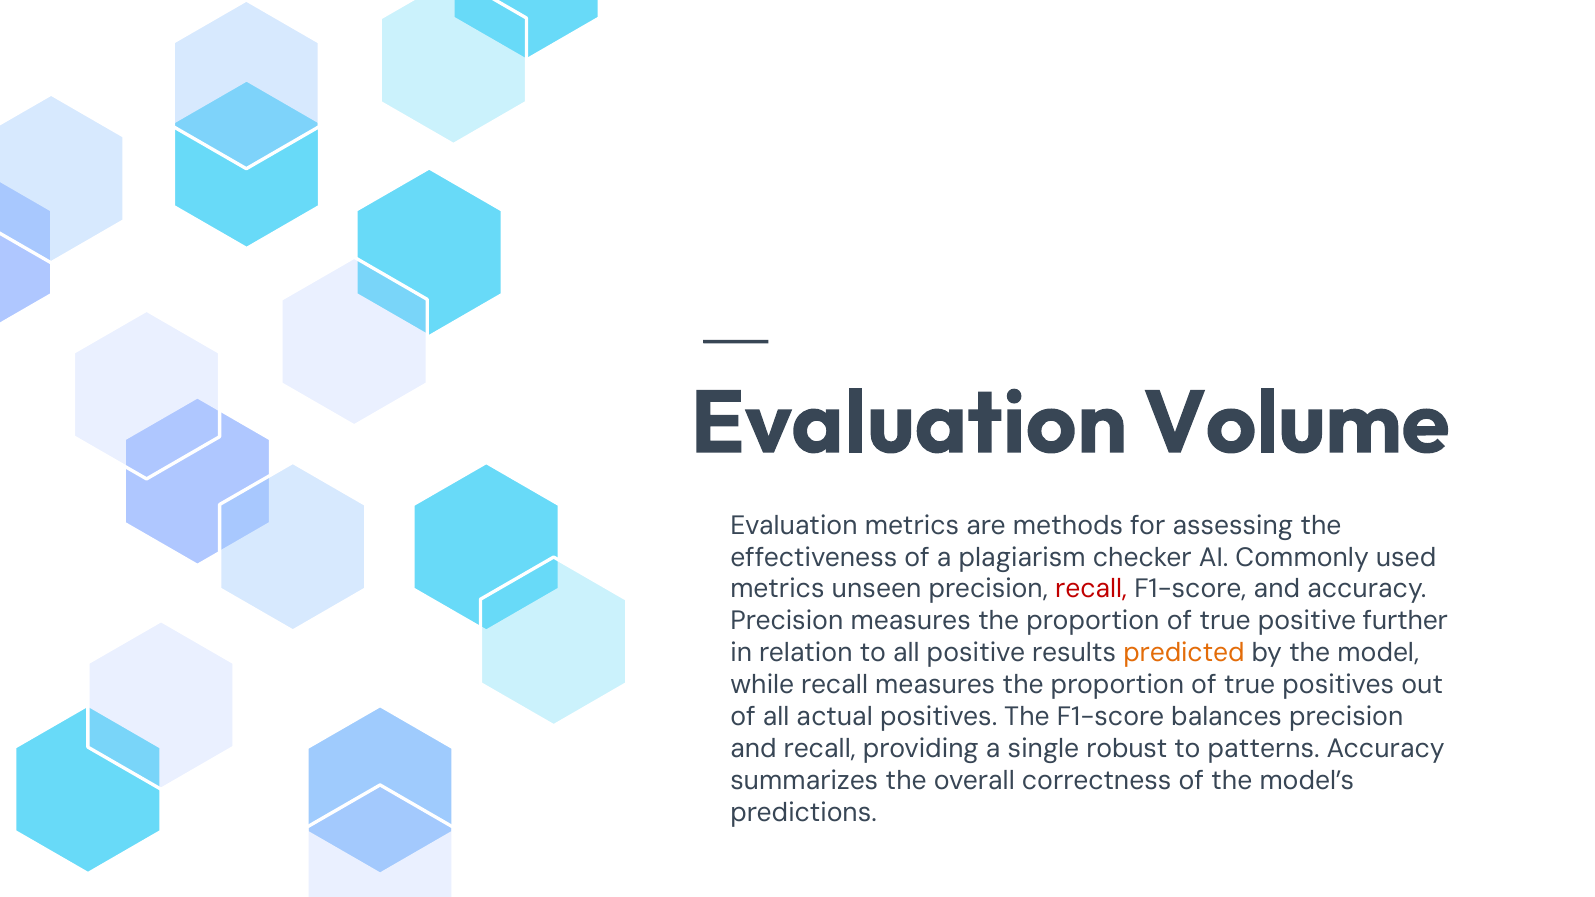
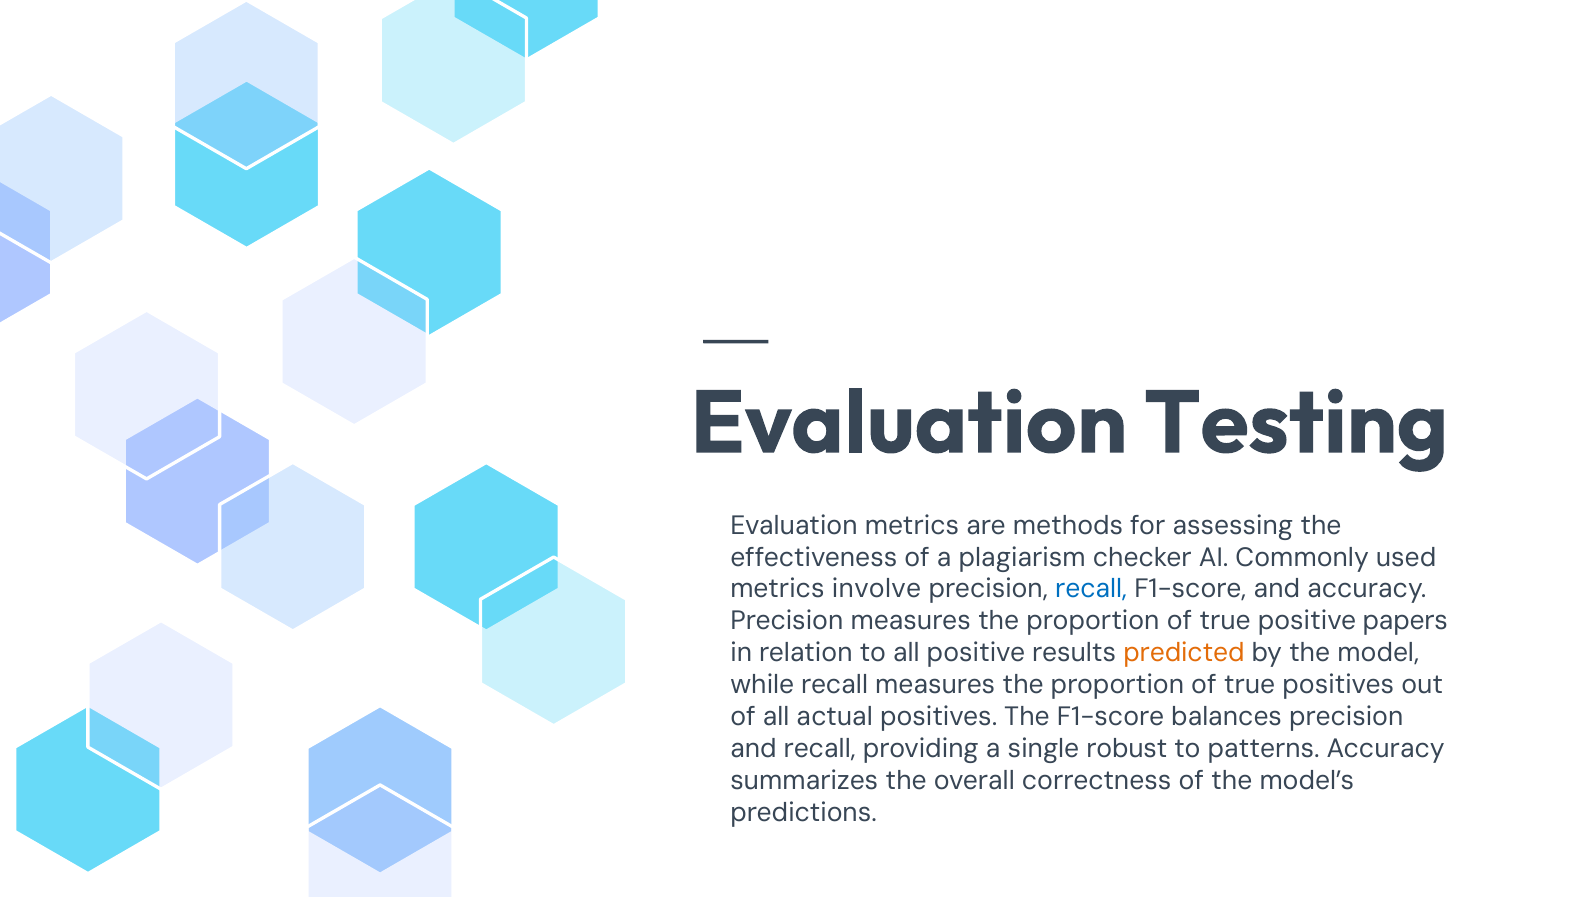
Volume: Volume -> Testing
unseen: unseen -> involve
recall at (1091, 589) colour: red -> blue
further: further -> papers
